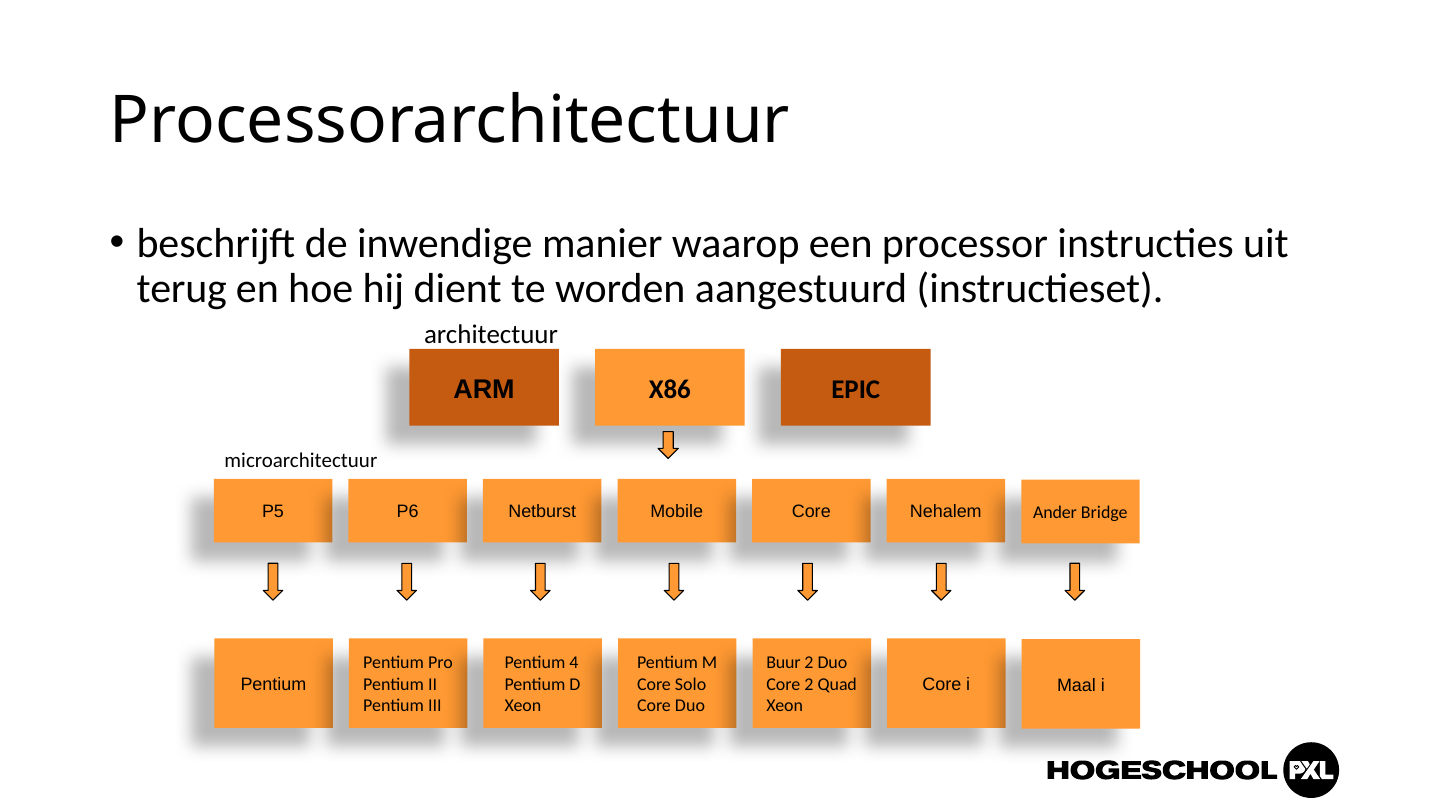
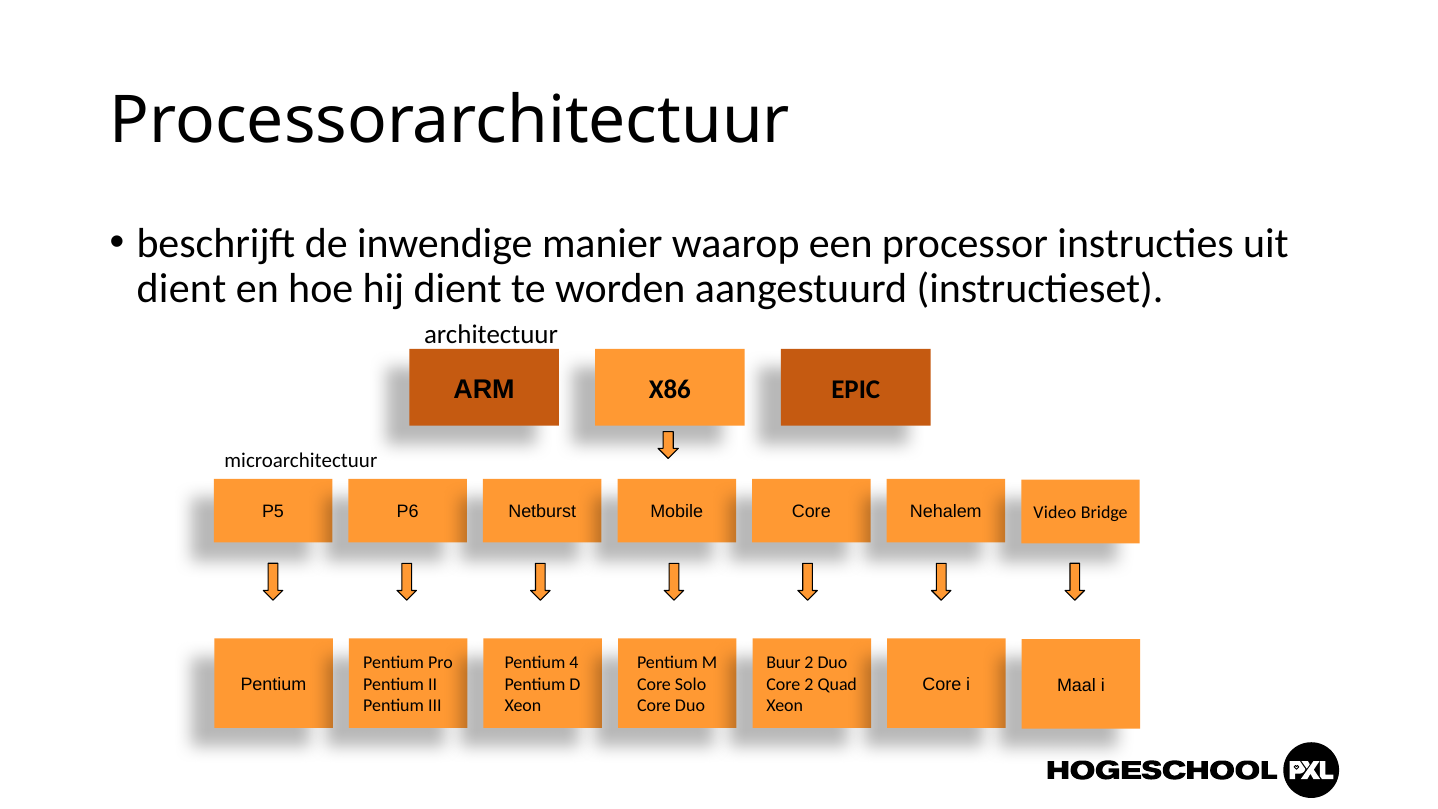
terug at (182, 288): terug -> dient
Ander: Ander -> Video
